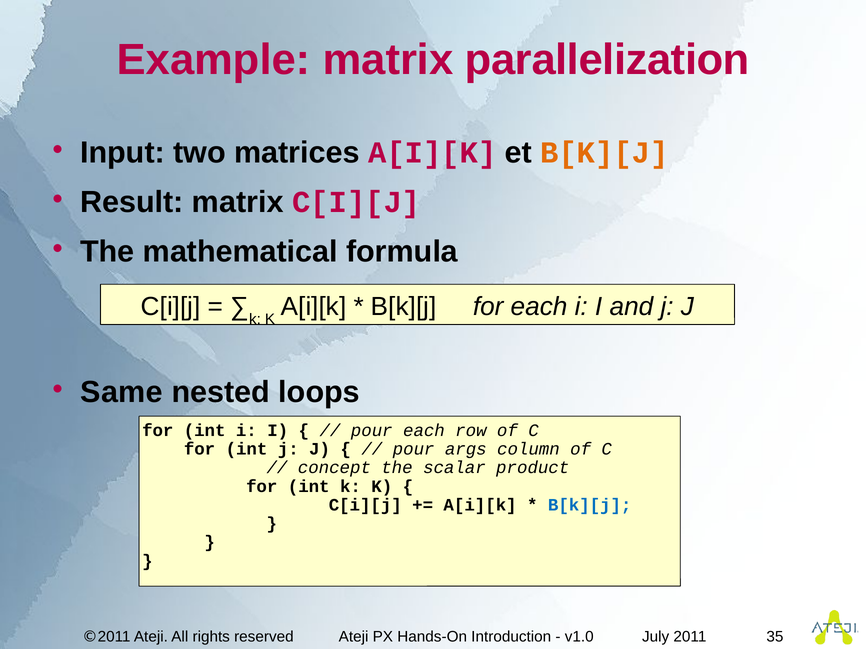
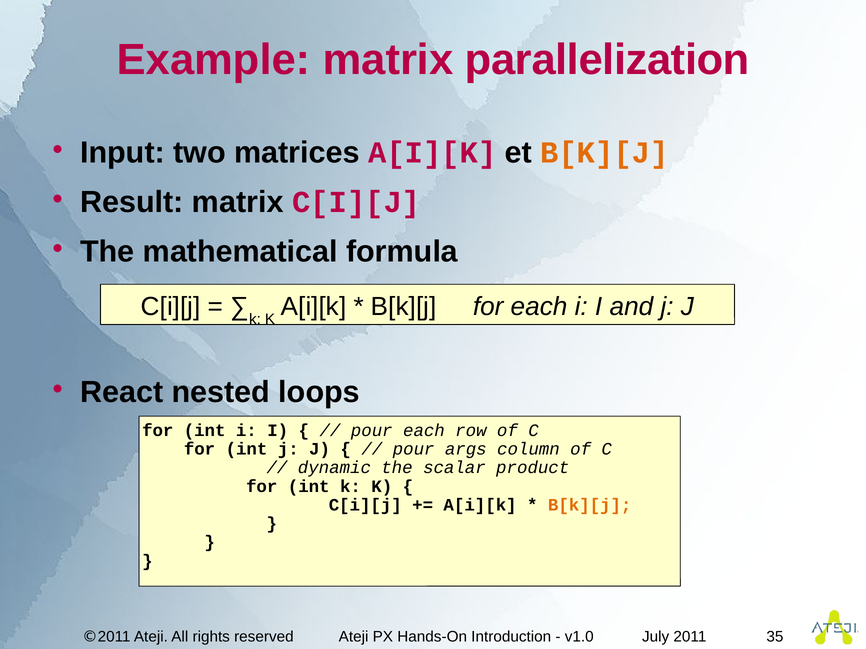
Same: Same -> React
concept: concept -> dynamic
B[k][j at (590, 505) colour: blue -> orange
